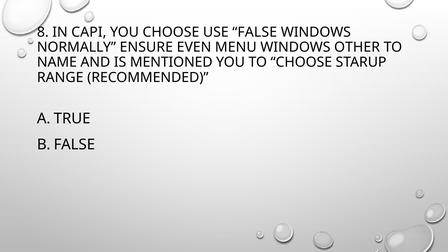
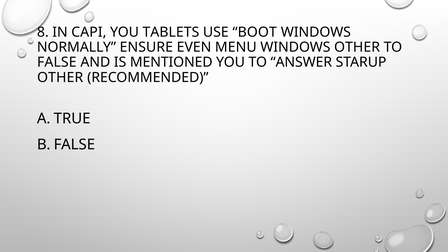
YOU CHOOSE: CHOOSE -> TABLETS
FALSE: FALSE -> BOOT
NAME: NAME -> FALSE
TO CHOOSE: CHOOSE -> ANSWER
RANGE at (60, 77): RANGE -> OTHER
